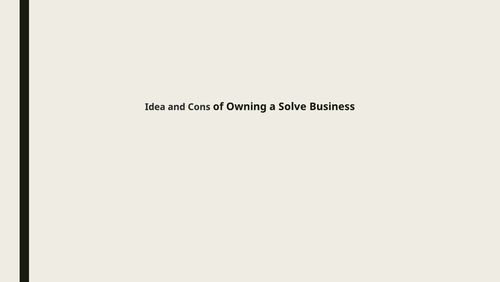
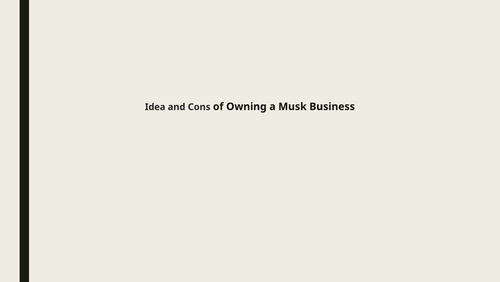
Solve: Solve -> Musk
